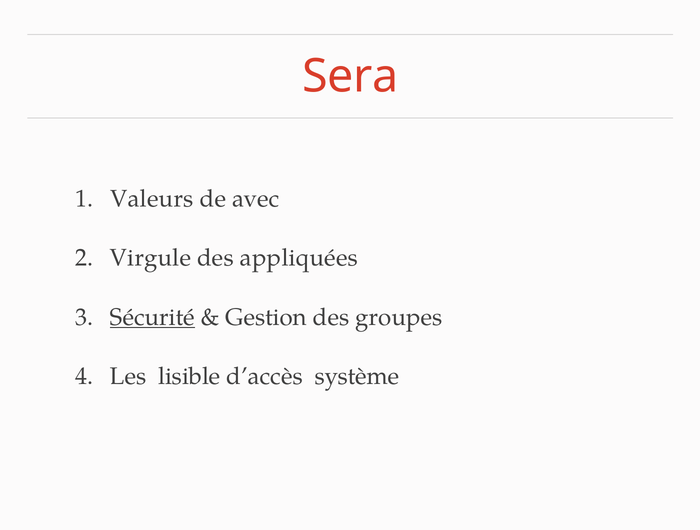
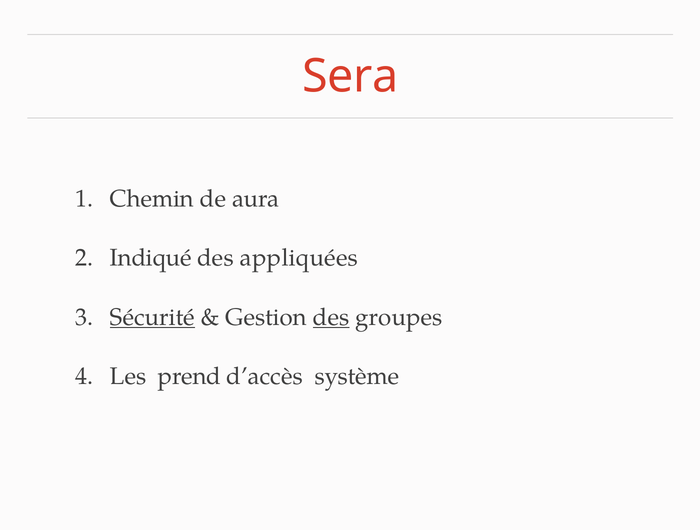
Valeurs: Valeurs -> Chemin
avec: avec -> aura
Virgule: Virgule -> Indiqué
des at (331, 317) underline: none -> present
lisible: lisible -> prend
